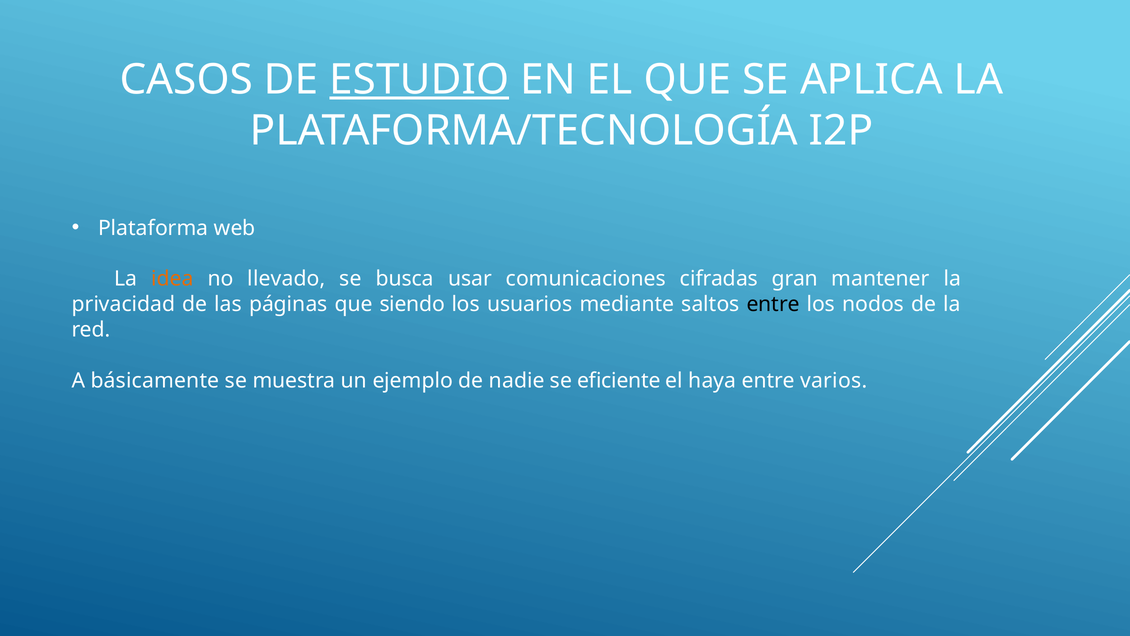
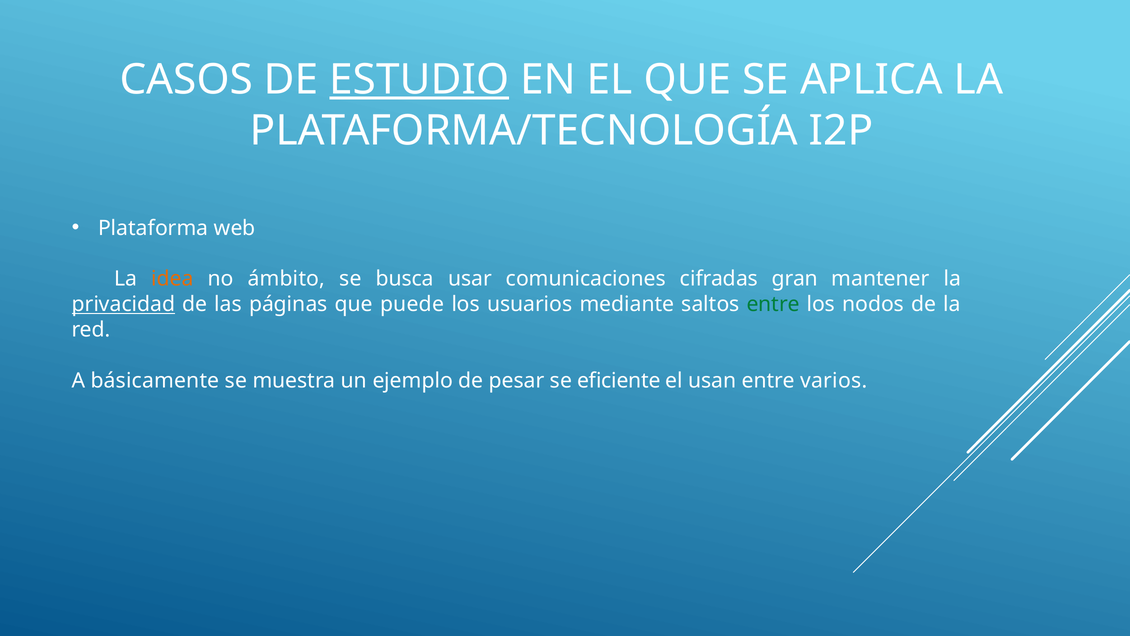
llevado: llevado -> ámbito
privacidad underline: none -> present
siendo: siendo -> puede
entre at (773, 304) colour: black -> green
nadie: nadie -> pesar
haya: haya -> usan
